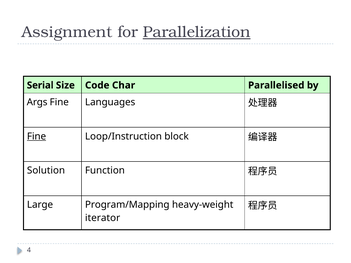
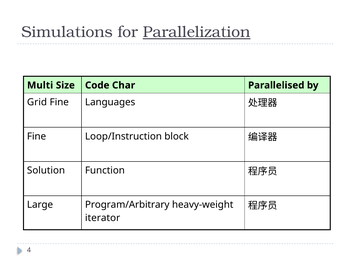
Assignment: Assignment -> Simulations
Serial: Serial -> Multi
Args: Args -> Grid
Fine at (37, 136) underline: present -> none
Program/Mapping: Program/Mapping -> Program/Arbitrary
